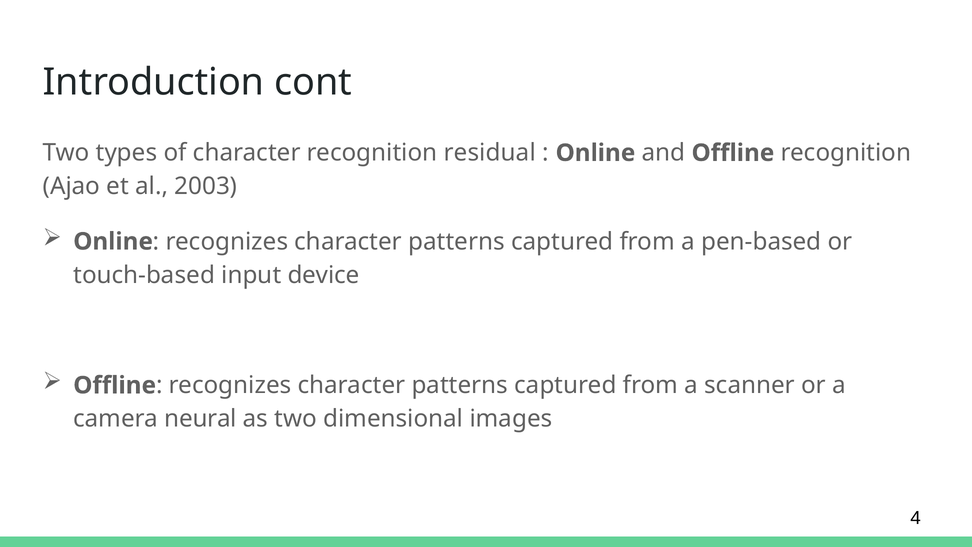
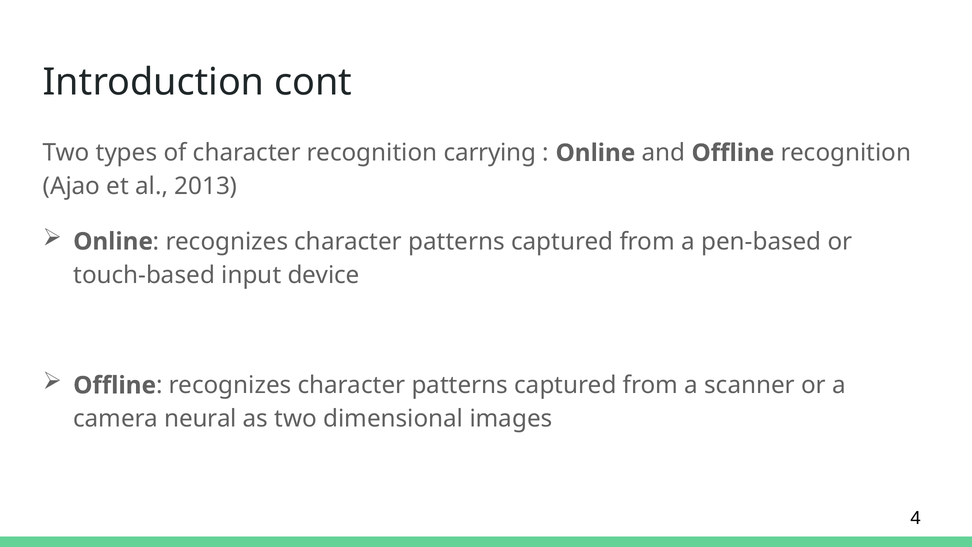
residual: residual -> carrying
2003: 2003 -> 2013
